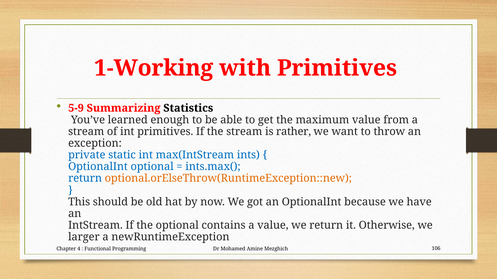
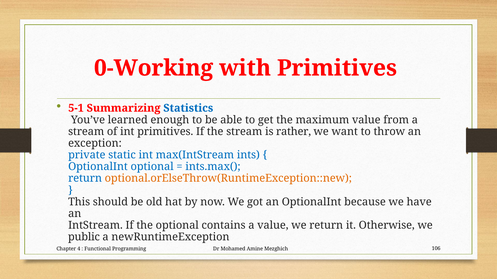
1-Working: 1-Working -> 0-Working
5-9: 5-9 -> 5-1
Statistics colour: black -> blue
larger: larger -> public
